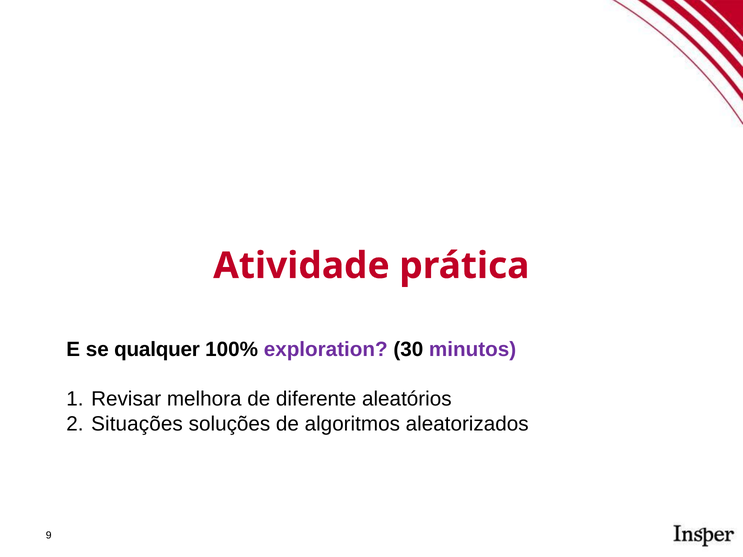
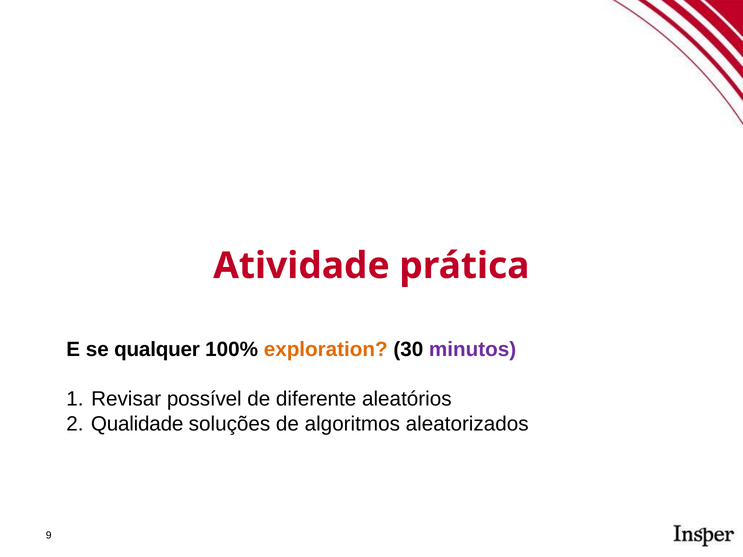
exploration colour: purple -> orange
melhora: melhora -> possível
Situações: Situações -> Qualidade
